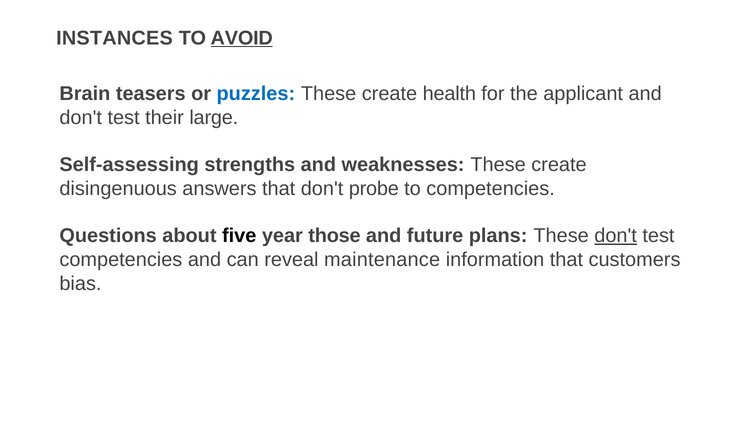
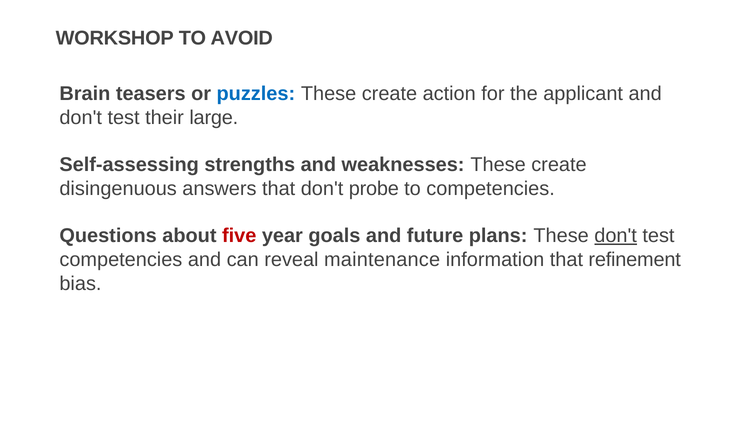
INSTANCES: INSTANCES -> WORKSHOP
AVOID underline: present -> none
health: health -> action
five colour: black -> red
those: those -> goals
customers: customers -> refinement
